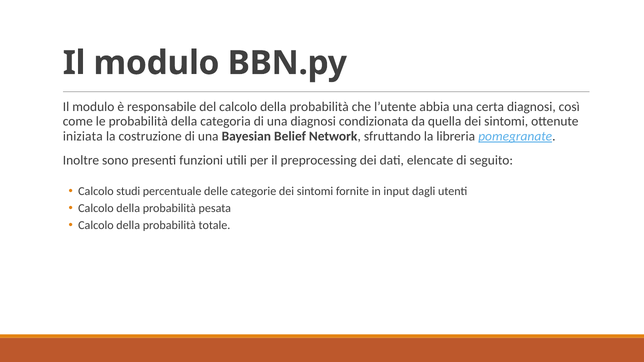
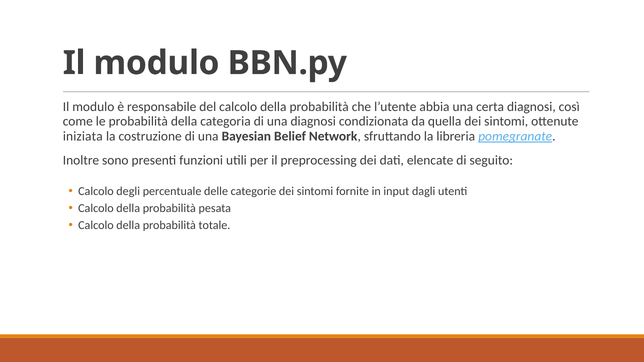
studi: studi -> degli
